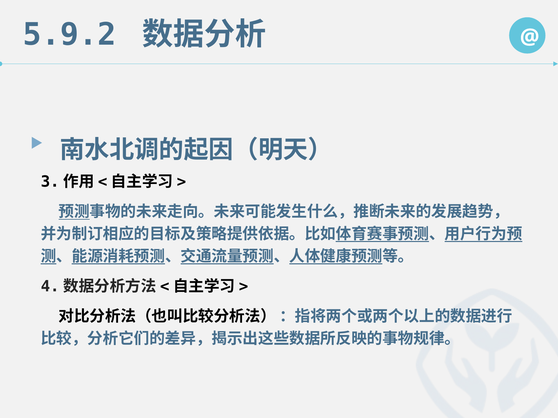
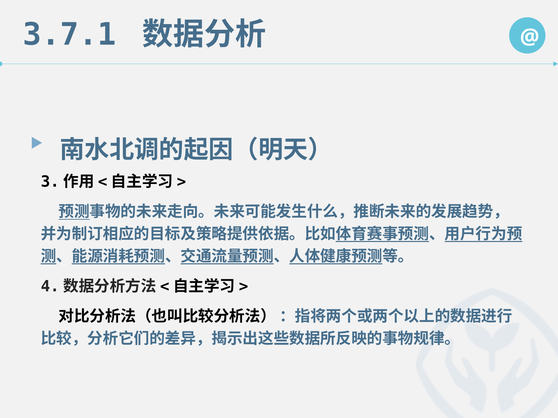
5.9.2: 5.9.2 -> 3.7.1
